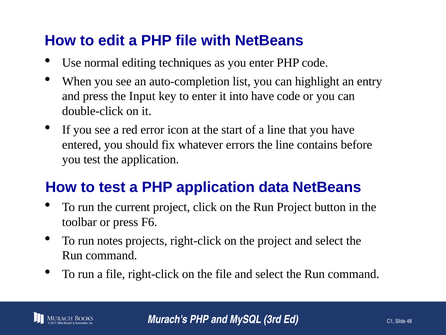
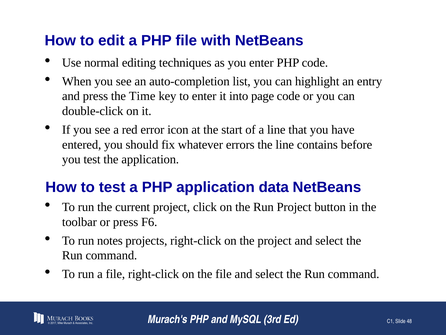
Input: Input -> Time
into have: have -> page
